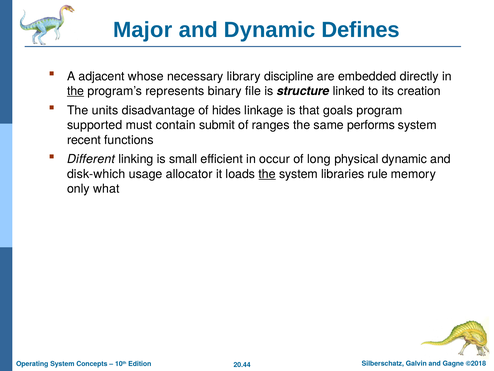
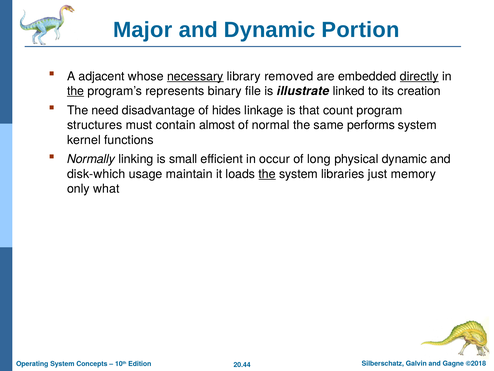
Defines: Defines -> Portion
necessary underline: none -> present
discipline: discipline -> removed
directly underline: none -> present
structure: structure -> illustrate
units: units -> need
goals: goals -> count
supported: supported -> structures
submit: submit -> almost
ranges: ranges -> normal
recent: recent -> kernel
Different: Different -> Normally
allocator: allocator -> maintain
rule: rule -> just
